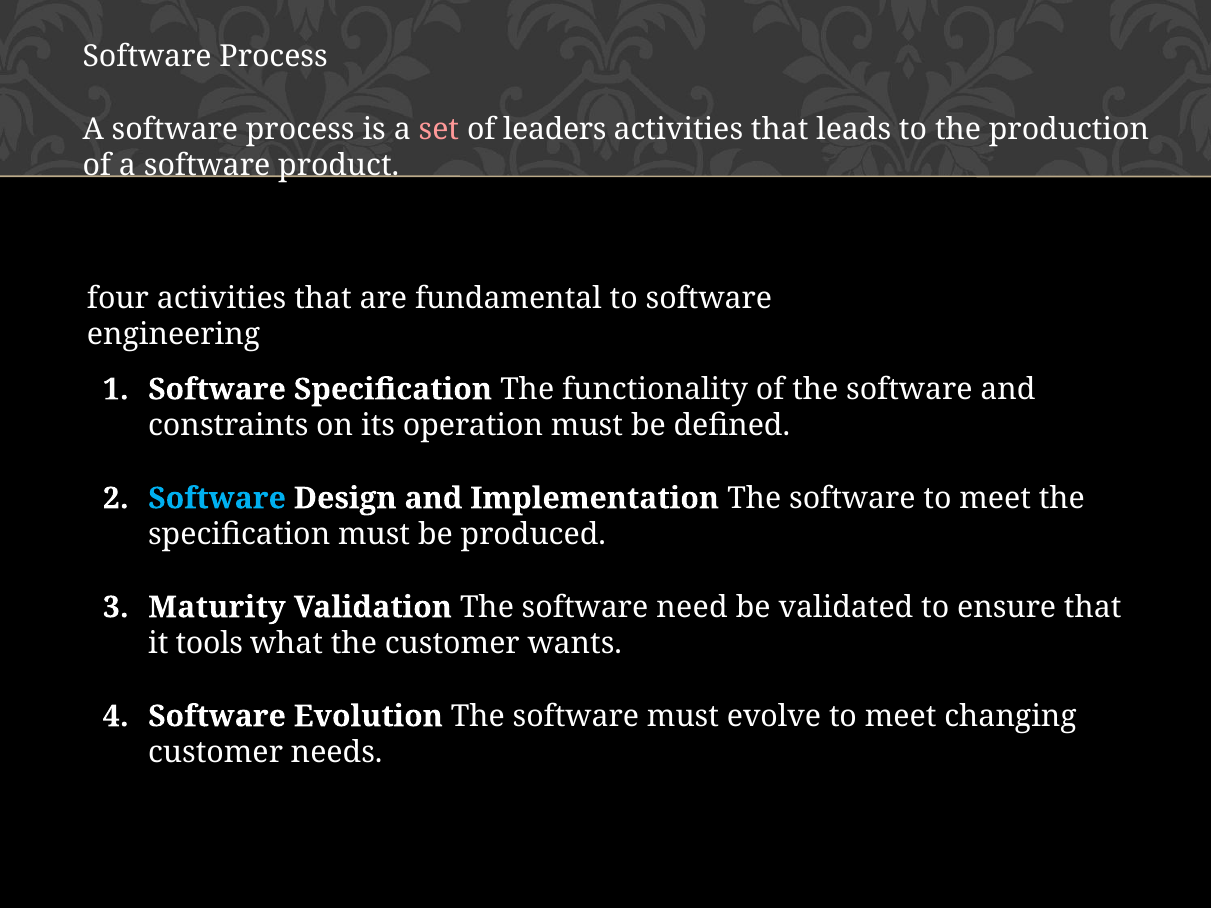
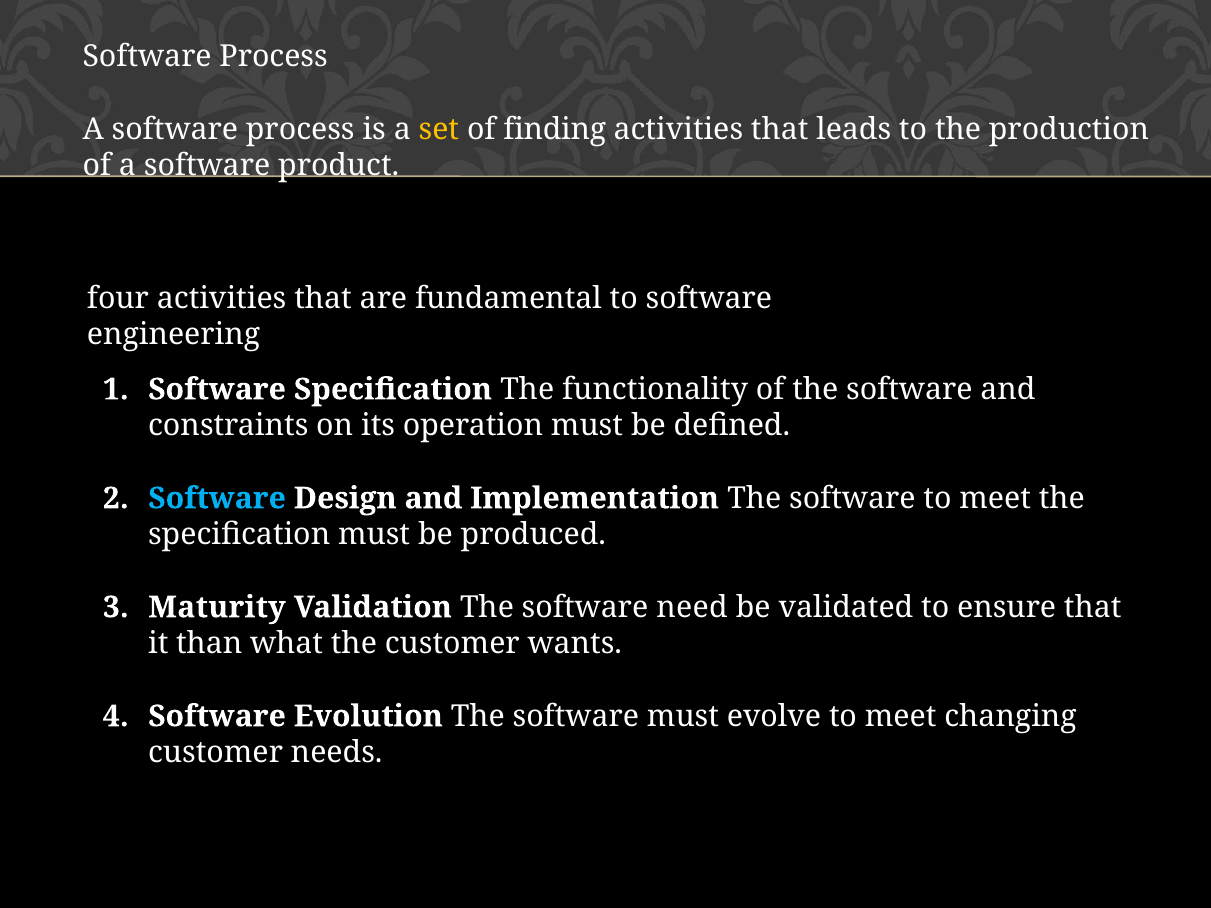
set colour: pink -> yellow
leaders: leaders -> finding
tools: tools -> than
